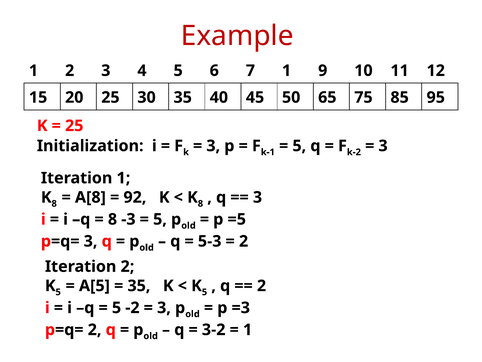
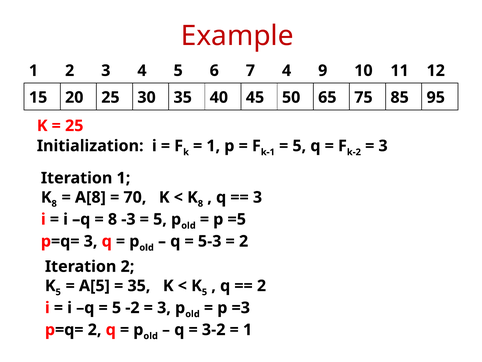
7 1: 1 -> 4
3 at (213, 146): 3 -> 1
92: 92 -> 70
